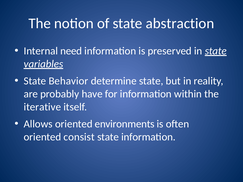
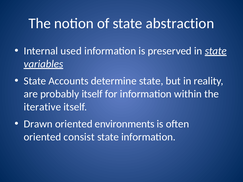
need: need -> used
Behavior: Behavior -> Accounts
probably have: have -> itself
Allows: Allows -> Drawn
